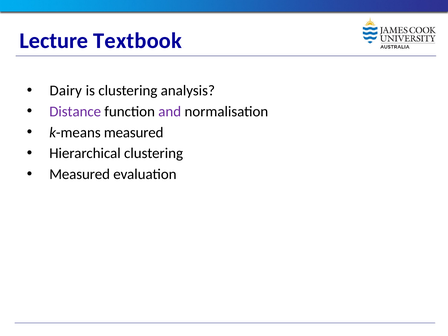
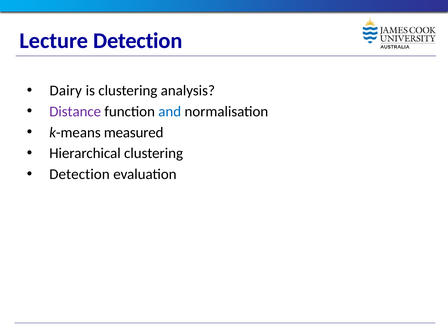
Lecture Textbook: Textbook -> Detection
and colour: purple -> blue
Measured at (80, 174): Measured -> Detection
